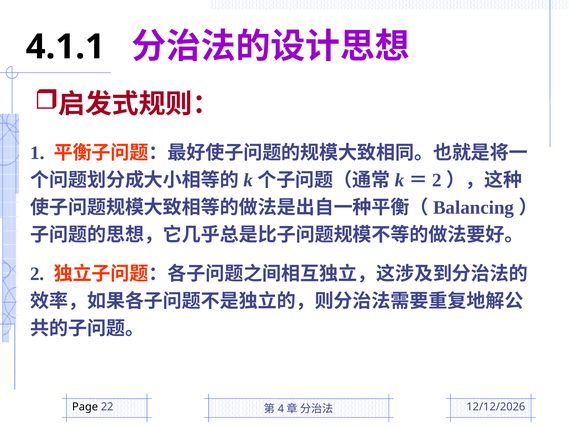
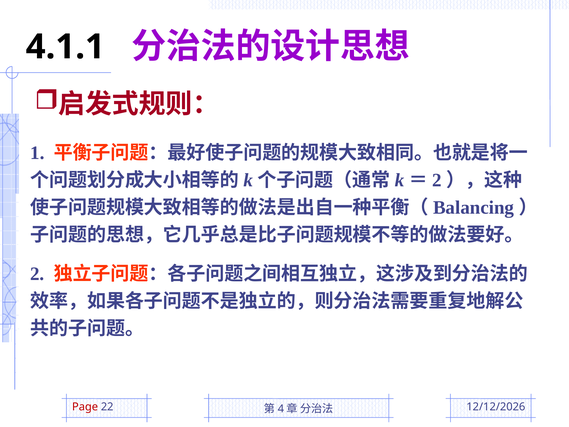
Page colour: black -> red
